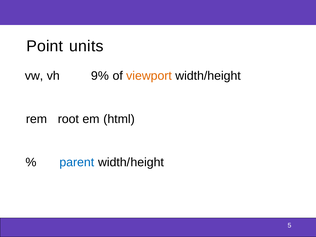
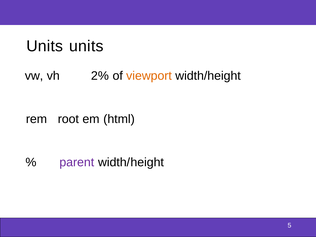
Point at (45, 46): Point -> Units
9%: 9% -> 2%
parent colour: blue -> purple
